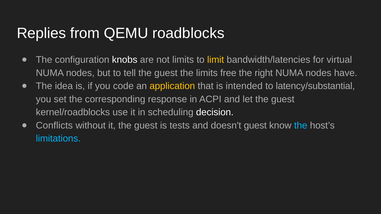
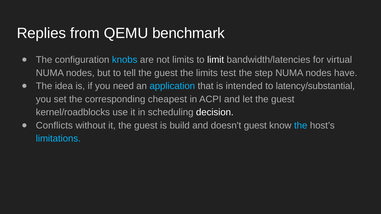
roadblocks: roadblocks -> benchmark
knobs colour: white -> light blue
limit colour: yellow -> white
free: free -> test
right: right -> step
code: code -> need
application colour: yellow -> light blue
response: response -> cheapest
tests: tests -> build
